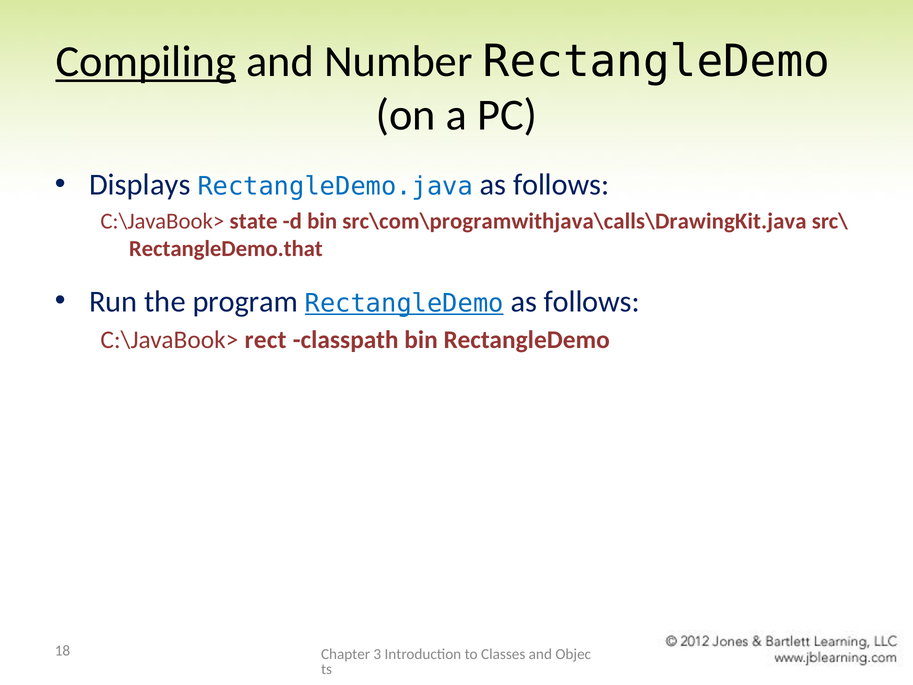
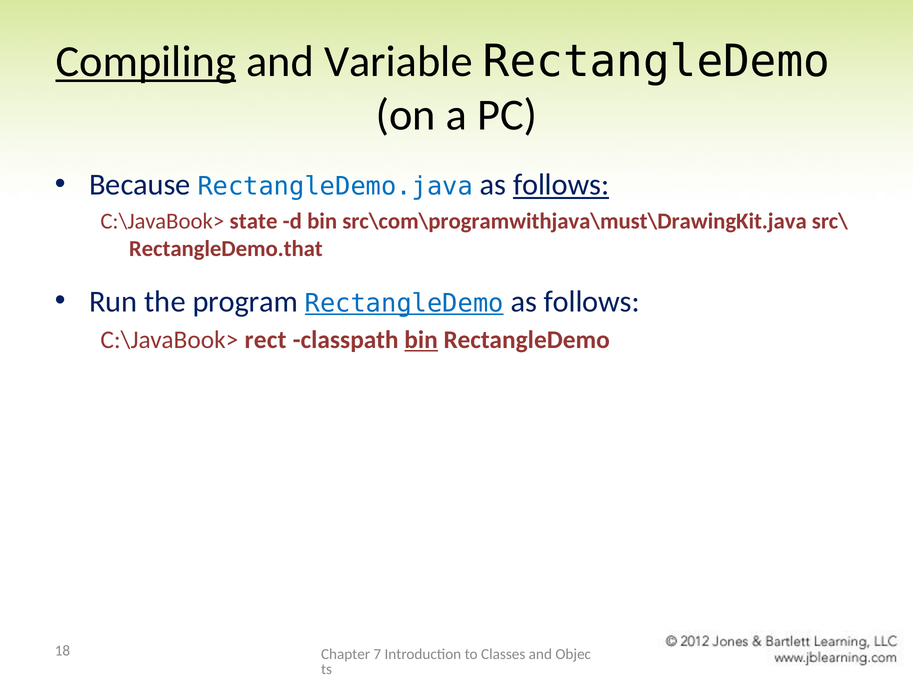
Number: Number -> Variable
Displays: Displays -> Because
follows at (561, 185) underline: none -> present
src\com\programwithjava\calls\DrawingKit.java: src\com\programwithjava\calls\DrawingKit.java -> src\com\programwithjava\must\DrawingKit.java
bin at (421, 340) underline: none -> present
3: 3 -> 7
